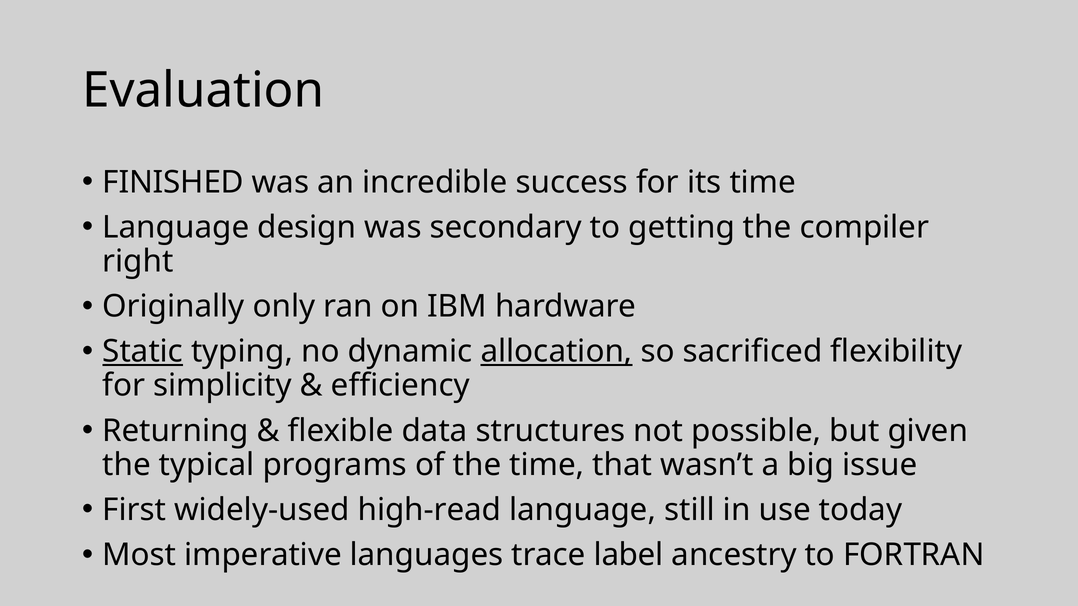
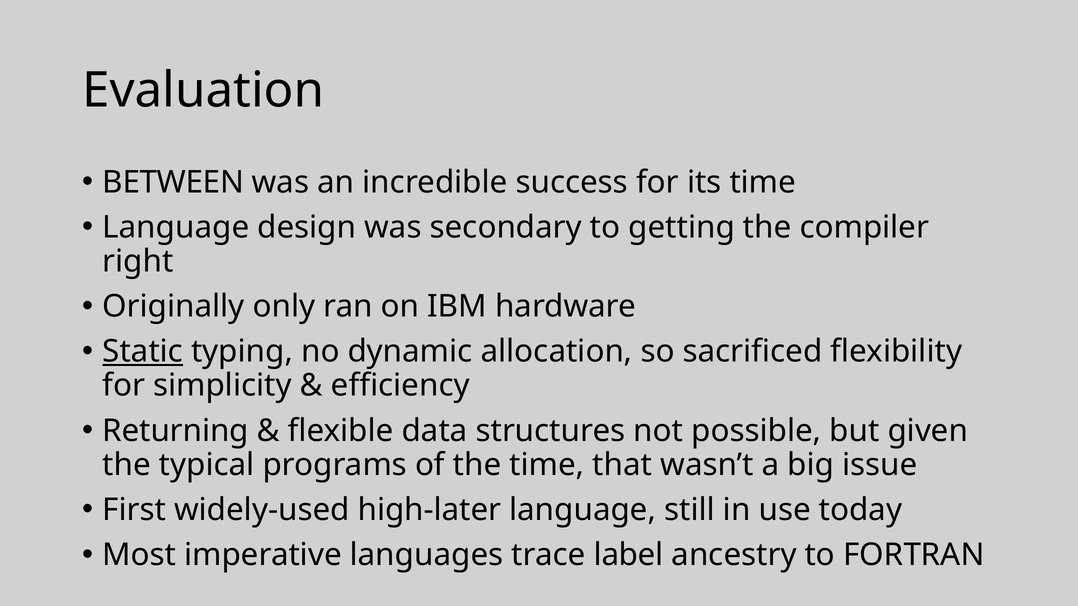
FINISHED: FINISHED -> BETWEEN
allocation underline: present -> none
high-read: high-read -> high-later
